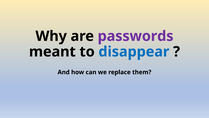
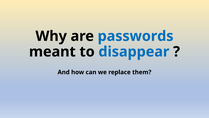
passwords colour: purple -> blue
